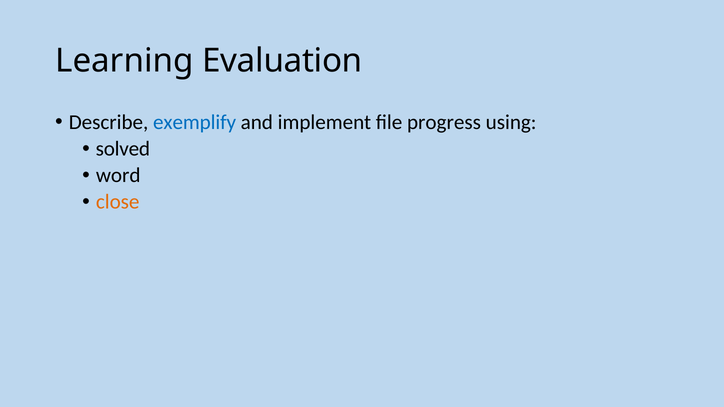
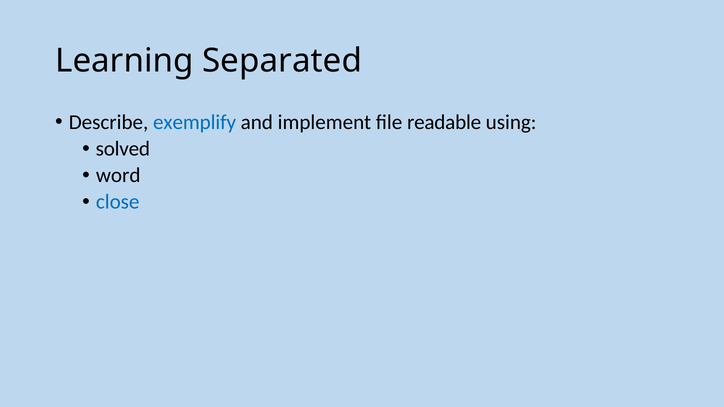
Evaluation: Evaluation -> Separated
progress: progress -> readable
close colour: orange -> blue
